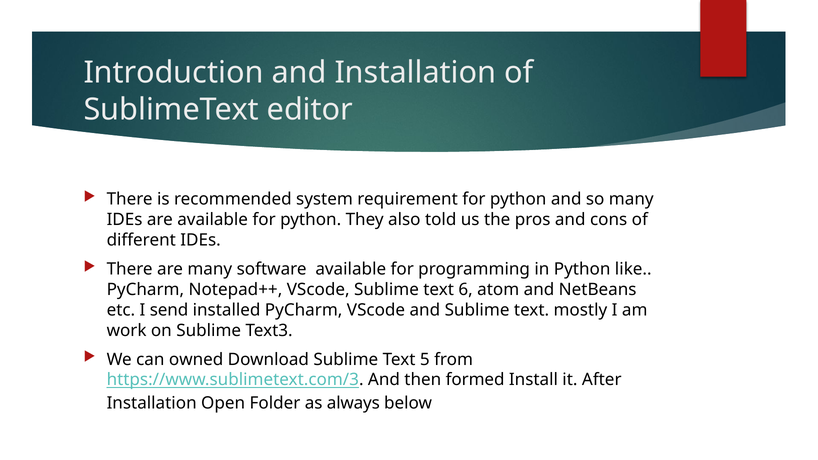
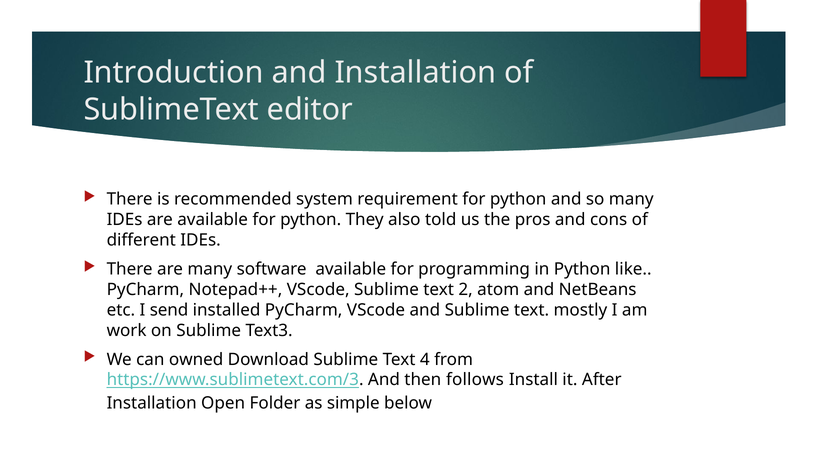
6: 6 -> 2
5: 5 -> 4
formed: formed -> follows
always: always -> simple
